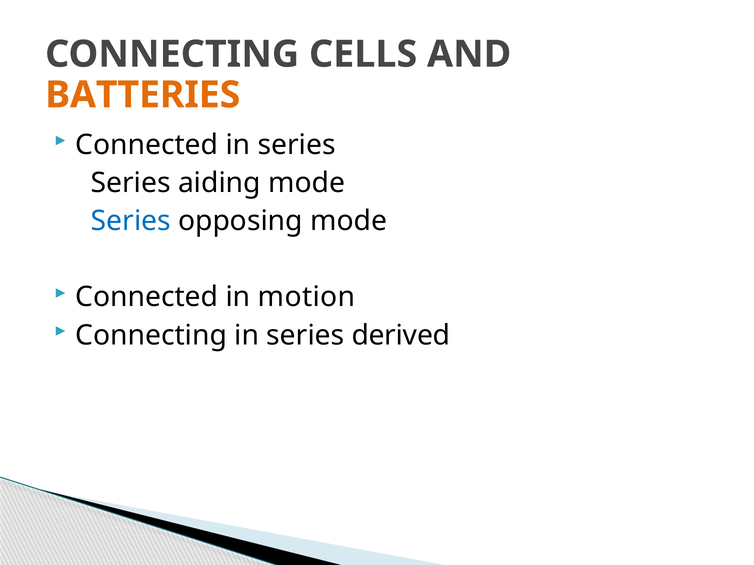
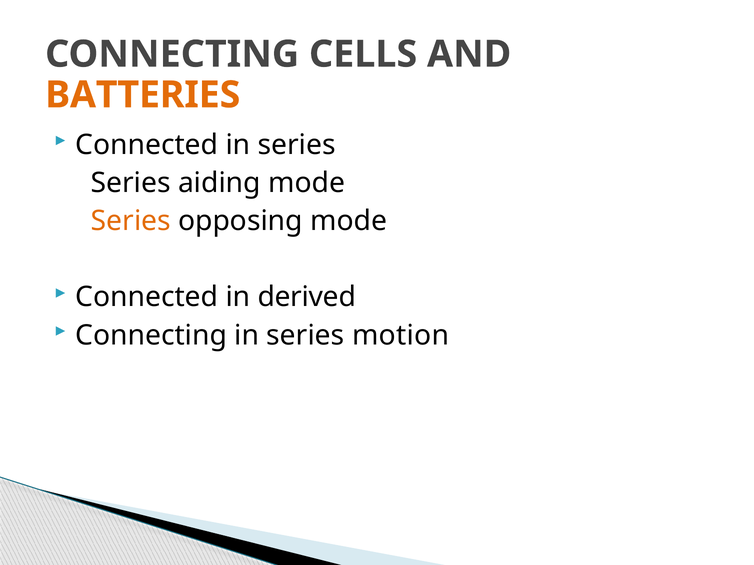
Series at (131, 221) colour: blue -> orange
motion: motion -> derived
derived: derived -> motion
